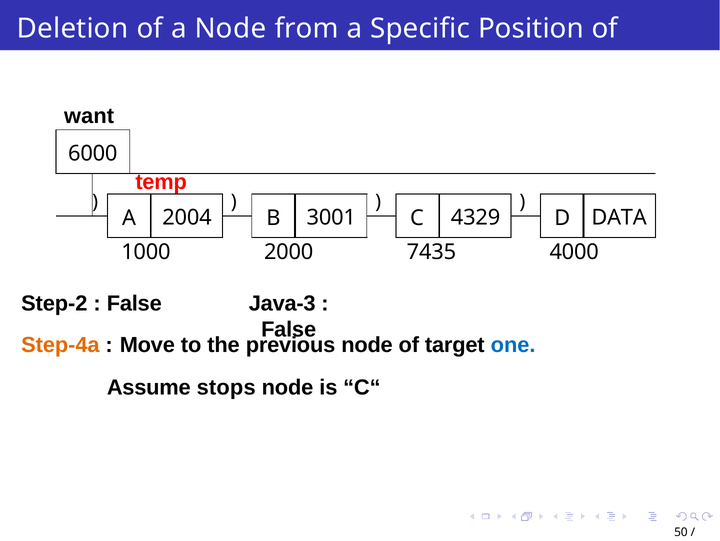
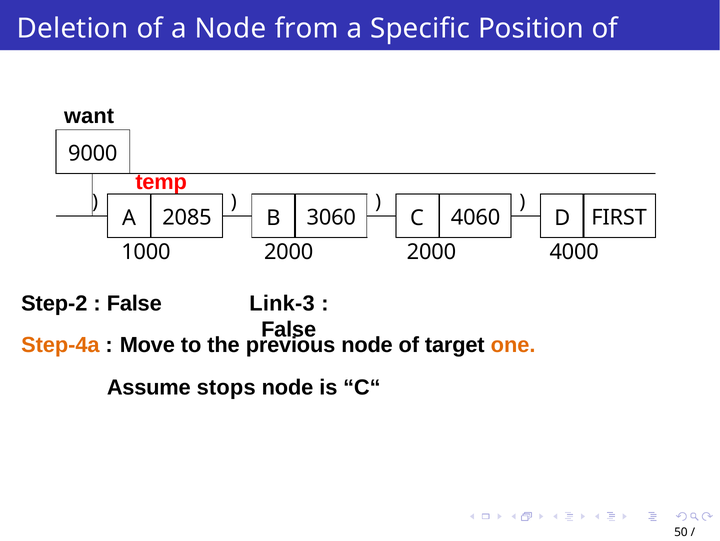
6000: 6000 -> 9000
4329: 4329 -> 4060
2004: 2004 -> 2085
3001: 3001 -> 3060
DATA: DATA -> FIRST
7435 at (431, 252): 7435 -> 2000
Java-3: Java-3 -> Link-3
one colour: blue -> orange
